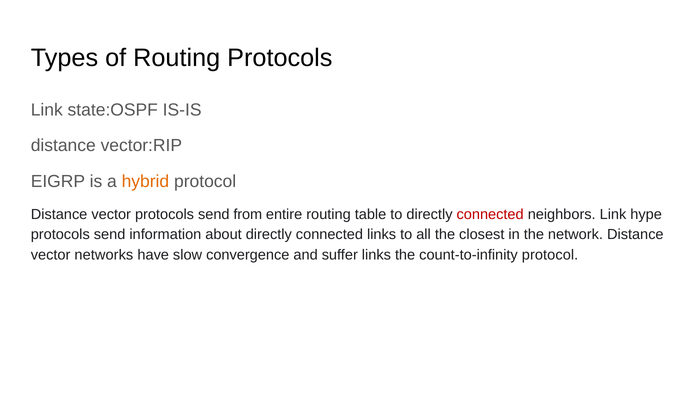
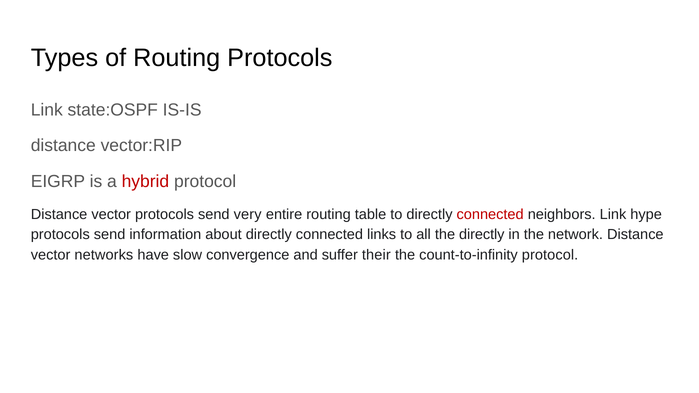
hybrid colour: orange -> red
from: from -> very
the closest: closest -> directly
suffer links: links -> their
